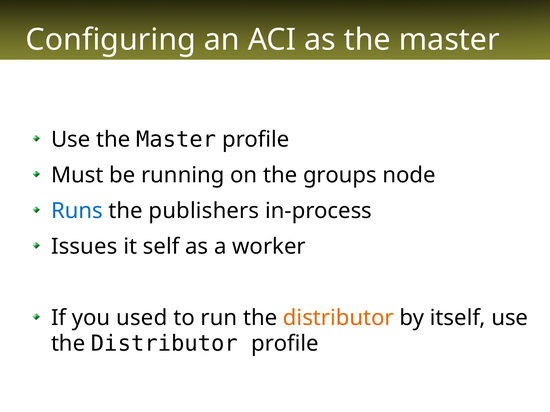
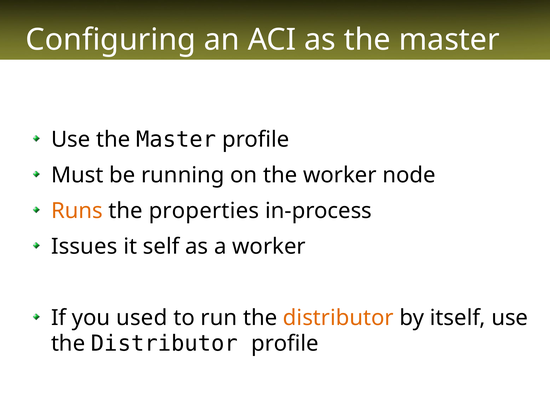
the groups: groups -> worker
Runs colour: blue -> orange
publishers: publishers -> properties
